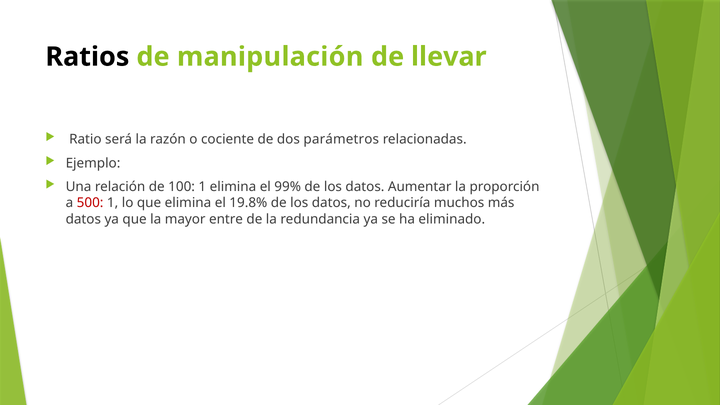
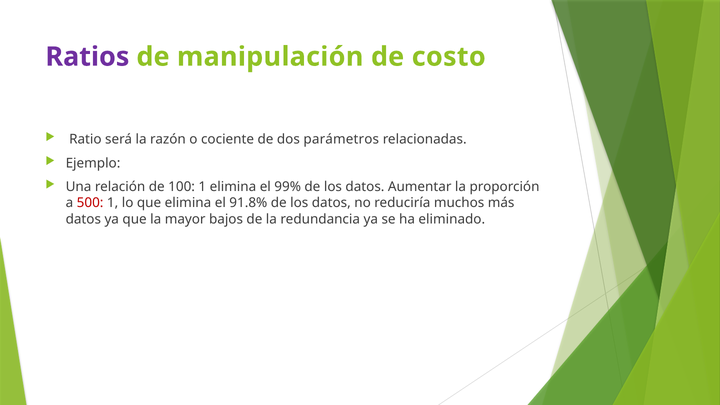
Ratios colour: black -> purple
llevar: llevar -> costo
19.8%: 19.8% -> 91.8%
entre: entre -> bajos
